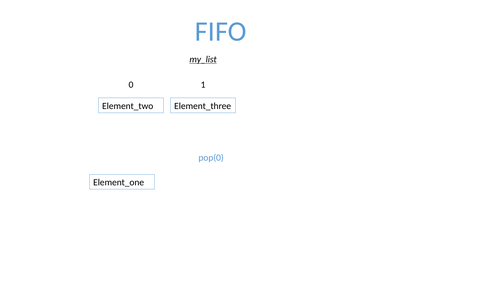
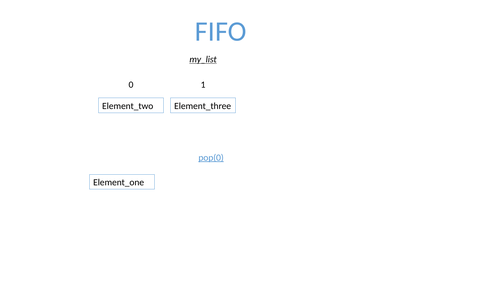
pop(0 underline: none -> present
